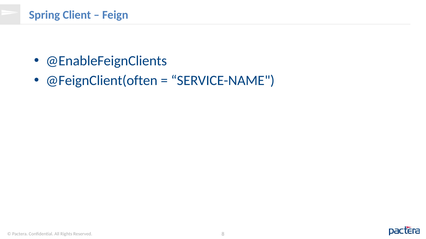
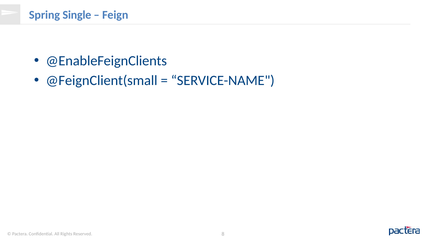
Client: Client -> Single
@FeignClient(often: @FeignClient(often -> @FeignClient(small
